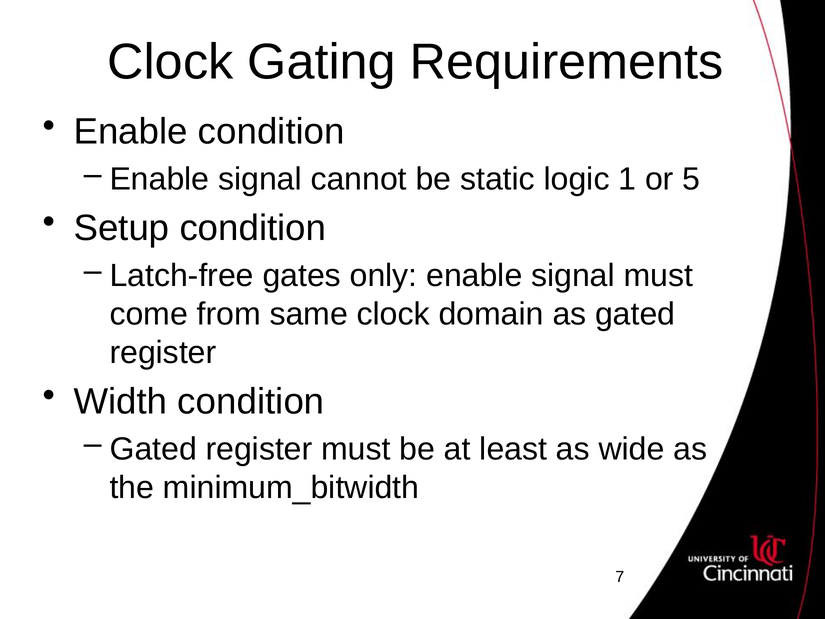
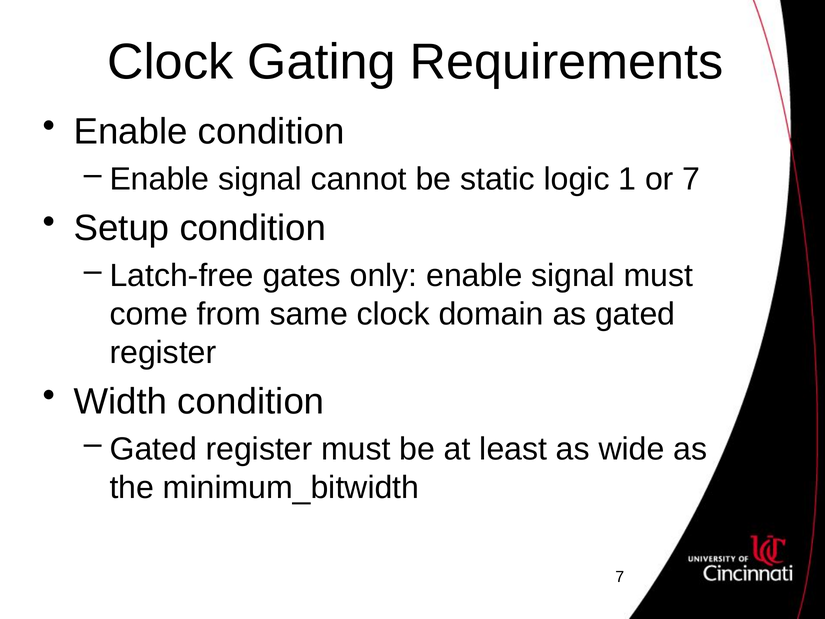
or 5: 5 -> 7
